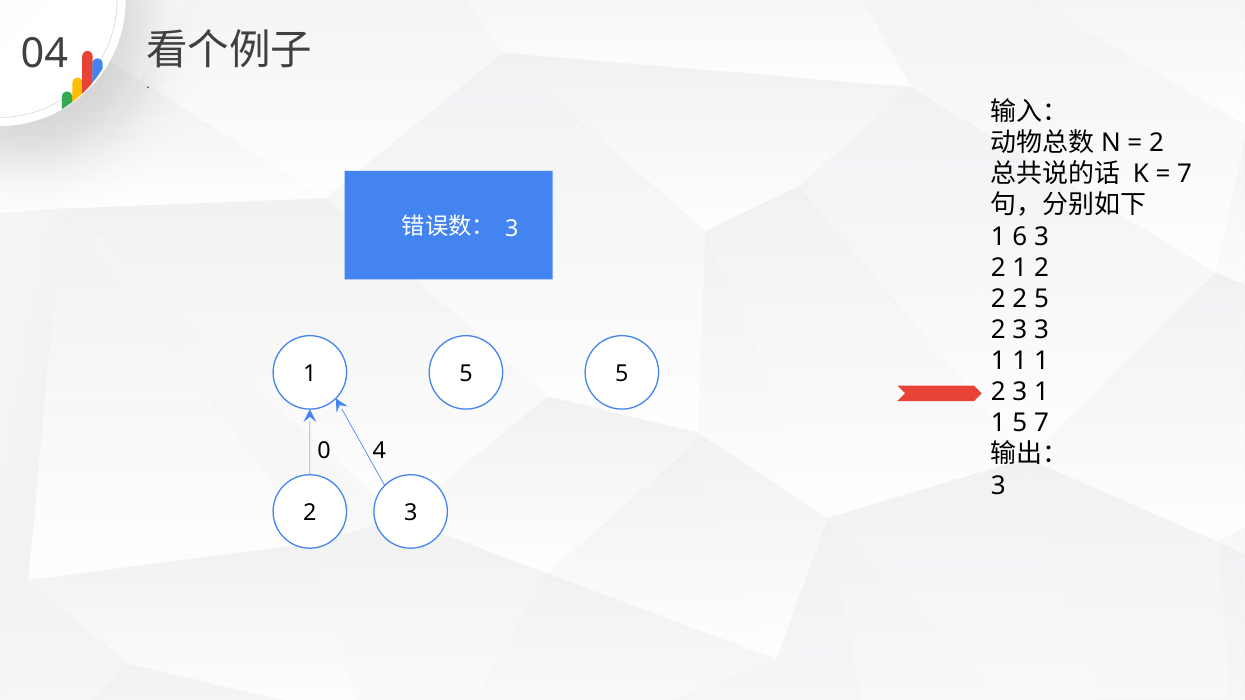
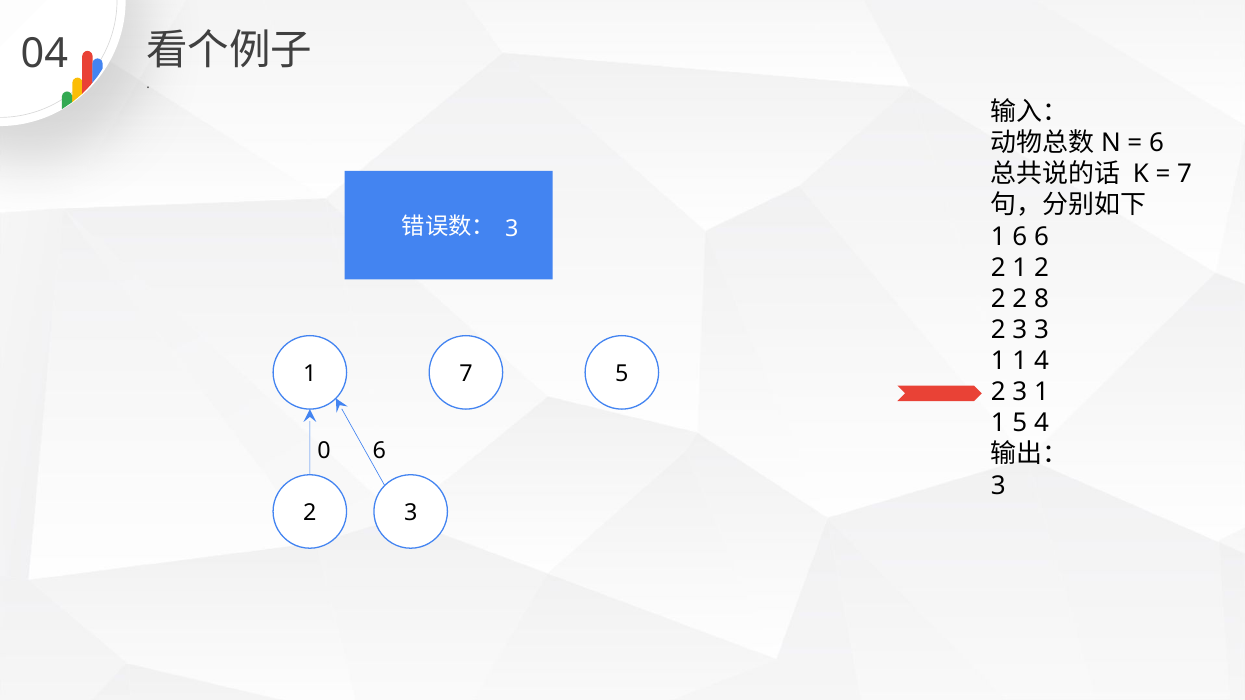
2 at (1157, 143): 2 -> 6
6 3: 3 -> 6
2 5: 5 -> 8
1 1 1: 1 -> 4
5 at (466, 374): 5 -> 7
5 7: 7 -> 4
0 4: 4 -> 6
